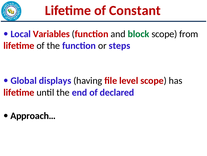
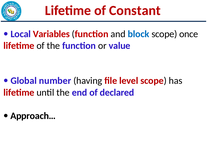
block colour: green -> blue
from: from -> once
steps: steps -> value
displays: displays -> number
